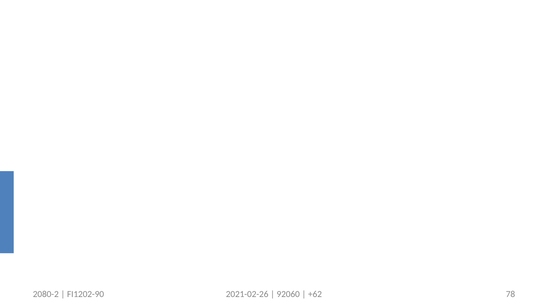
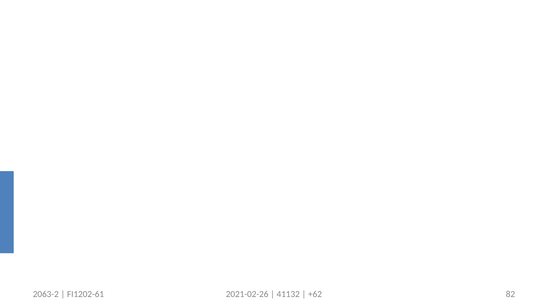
2080-2: 2080-2 -> 2063-2
FI1202-90: FI1202-90 -> FI1202-61
92060: 92060 -> 41132
78: 78 -> 82
